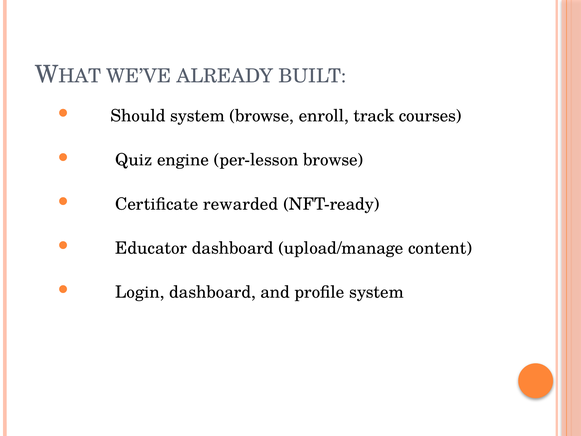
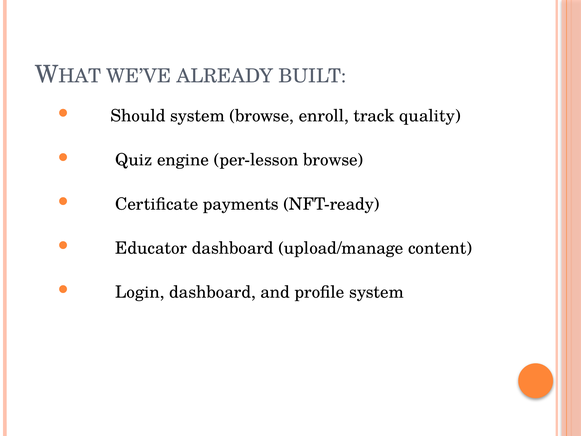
courses: courses -> quality
rewarded: rewarded -> payments
